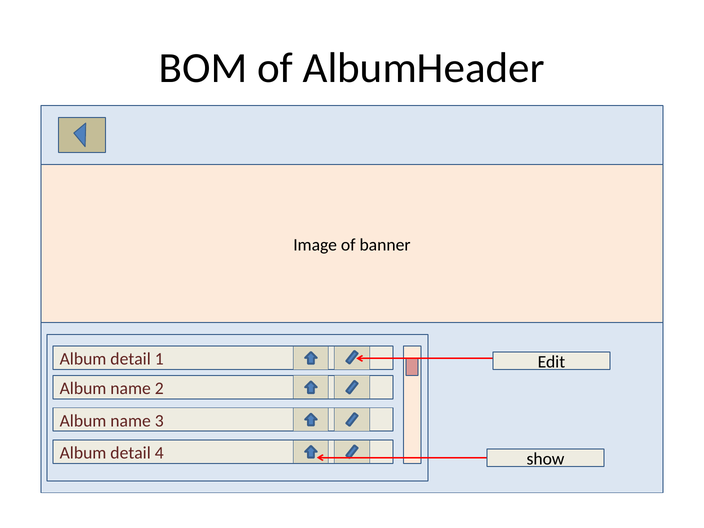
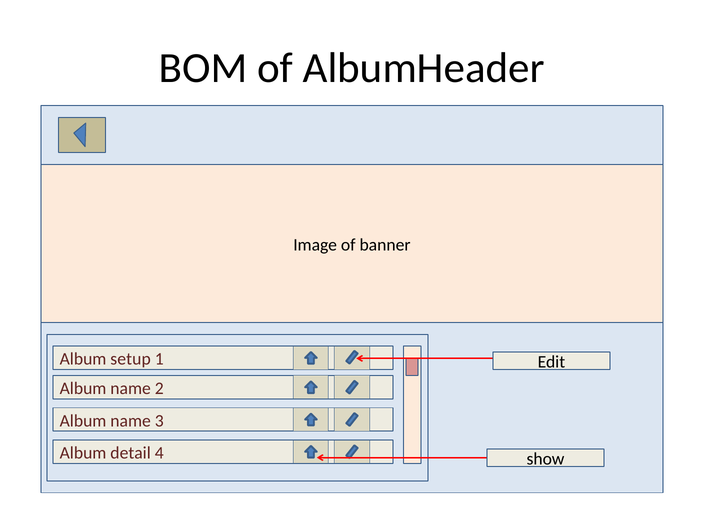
detail at (131, 359): detail -> setup
